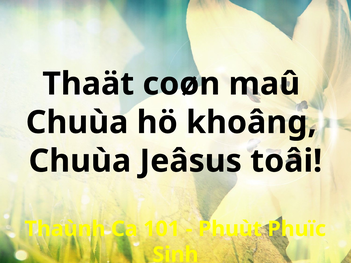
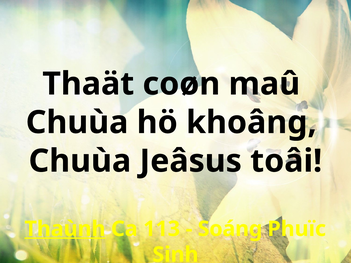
Thaùnh underline: none -> present
101: 101 -> 113
Phuùt: Phuùt -> Soáng
